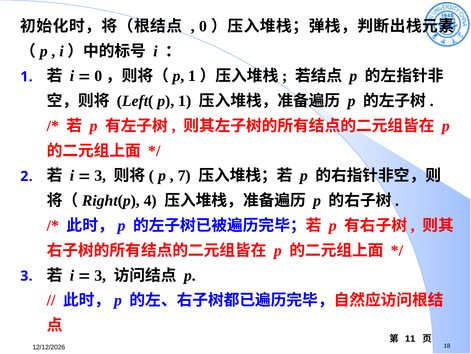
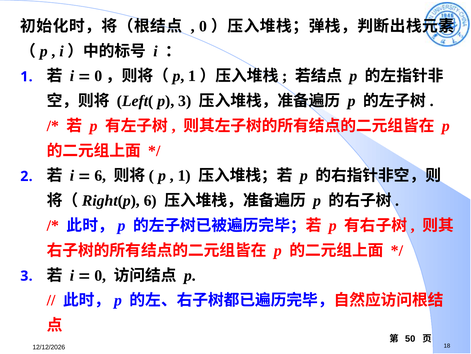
p 1: 1 -> 3
3 at (100, 175): 3 -> 6
7 at (184, 175): 7 -> 1
4 at (150, 200): 4 -> 6
3 at (100, 275): 3 -> 0
11: 11 -> 50
